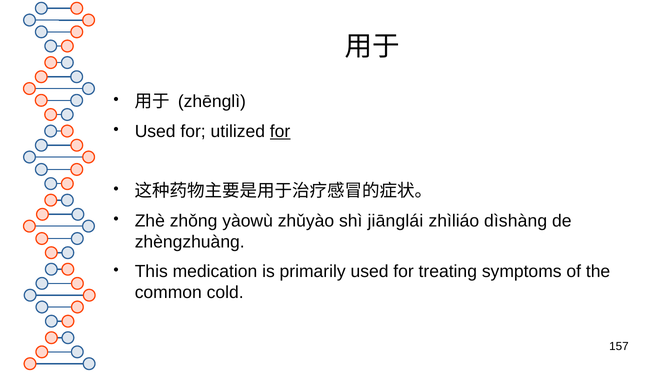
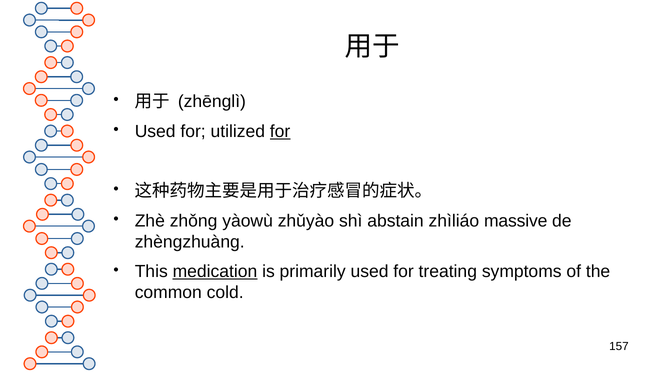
jiānglái: jiānglái -> abstain
dìshàng: dìshàng -> massive
medication underline: none -> present
